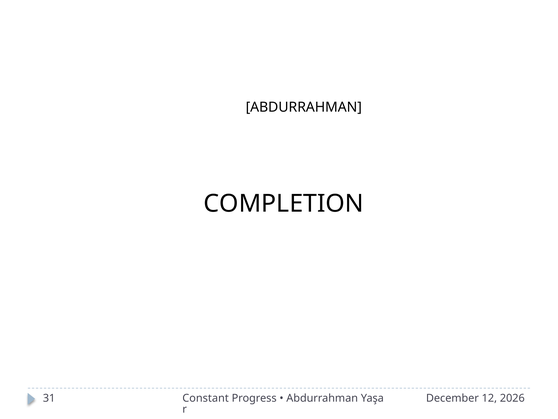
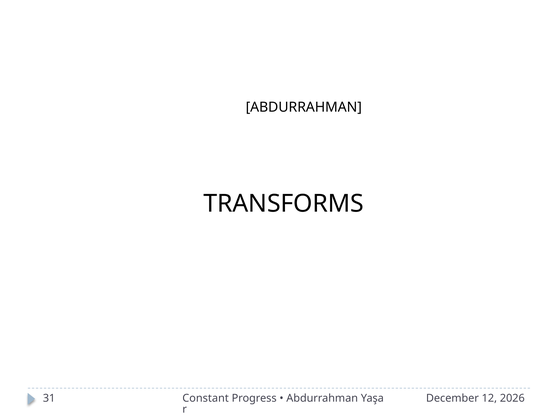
COMPLETION: COMPLETION -> TRANSFORMS
